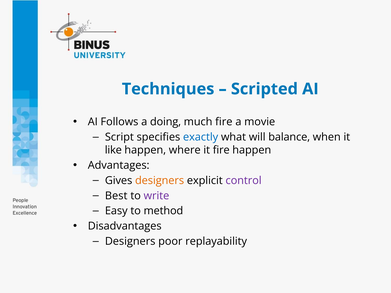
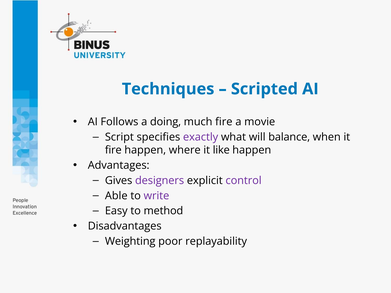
exactly colour: blue -> purple
like at (113, 150): like -> fire
it fire: fire -> like
designers at (160, 181) colour: orange -> purple
Best: Best -> Able
Designers at (130, 241): Designers -> Weighting
